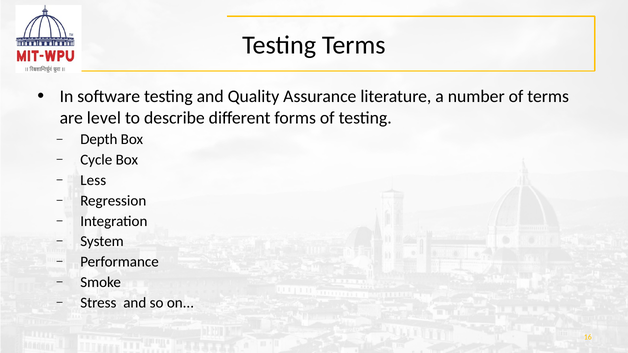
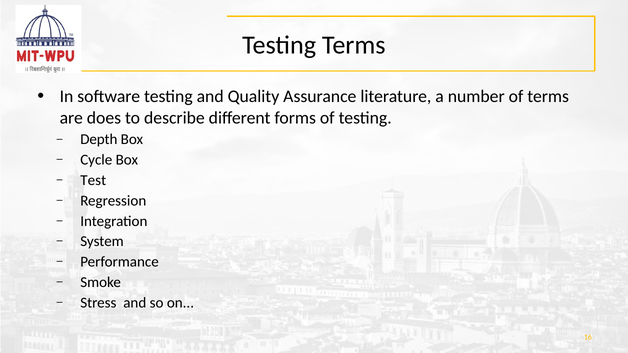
level: level -> does
Less: Less -> Test
